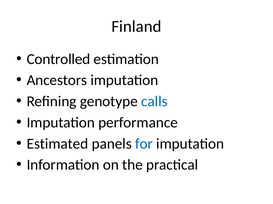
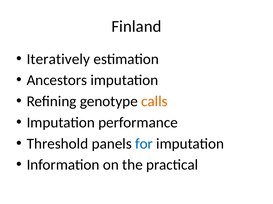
Controlled: Controlled -> Iteratively
calls colour: blue -> orange
Estimated: Estimated -> Threshold
